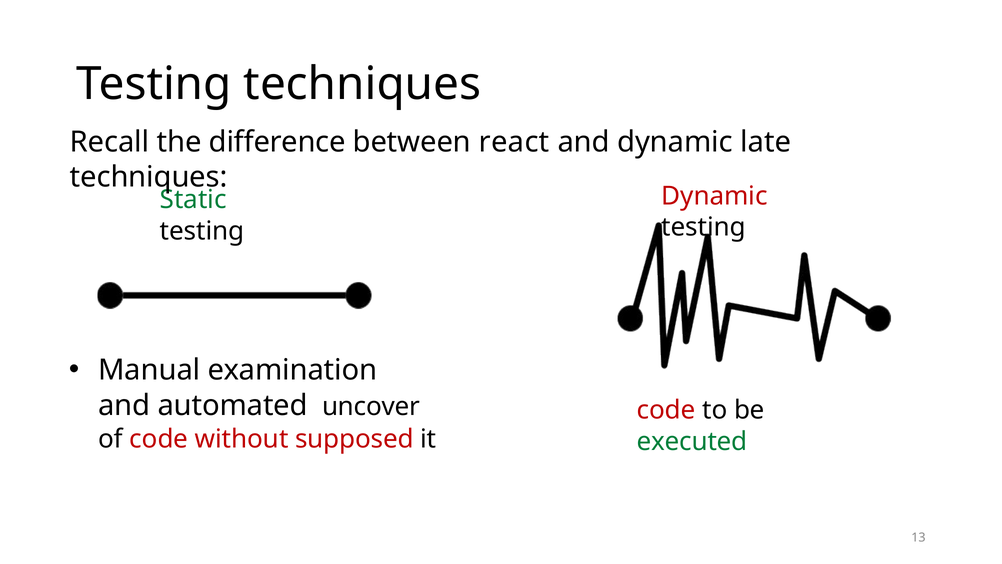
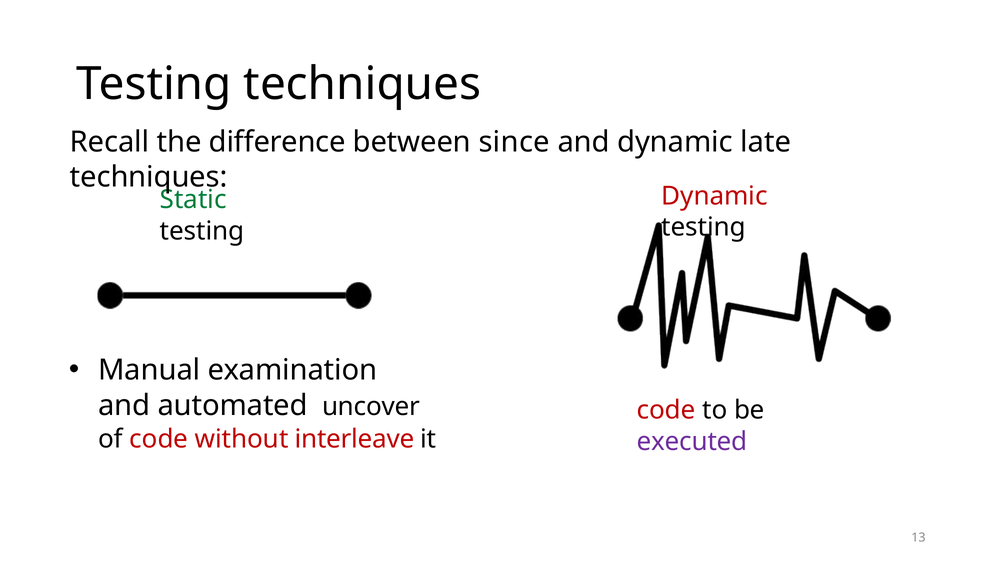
react: react -> since
supposed: supposed -> interleave
executed colour: green -> purple
